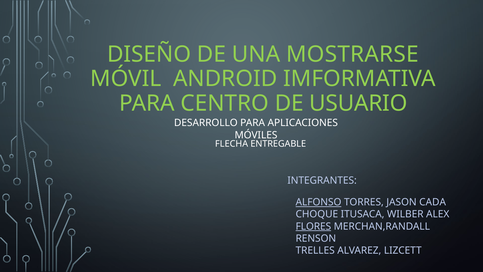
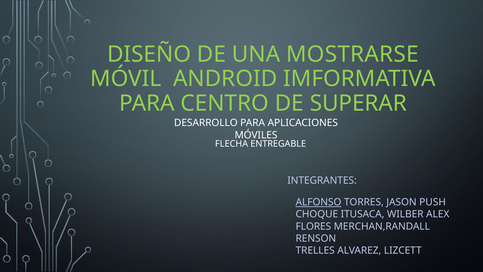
USUARIO: USUARIO -> SUPERAR
CADA: CADA -> PUSH
FLORES underline: present -> none
